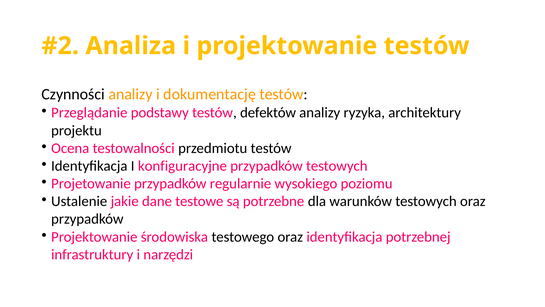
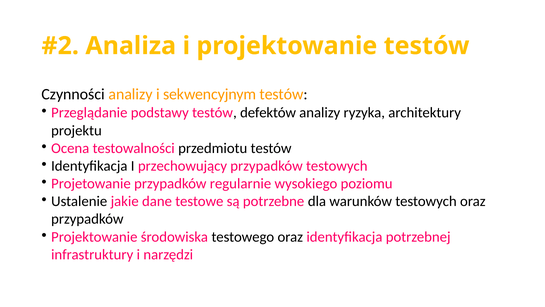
dokumentację: dokumentację -> sekwencyjnym
konfiguracyjne: konfiguracyjne -> przechowujący
